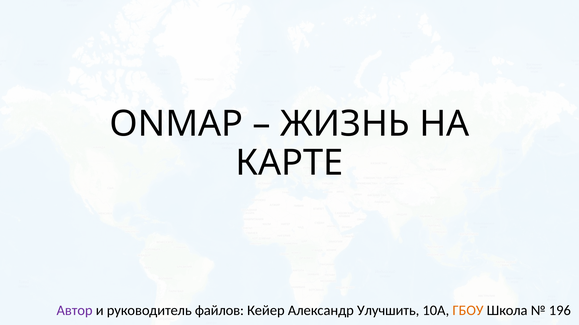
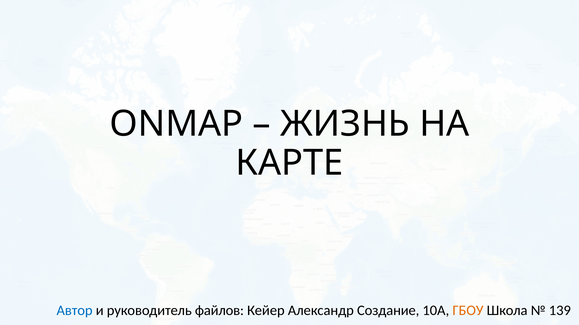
Автор colour: purple -> blue
Улучшить: Улучшить -> Создание
196: 196 -> 139
